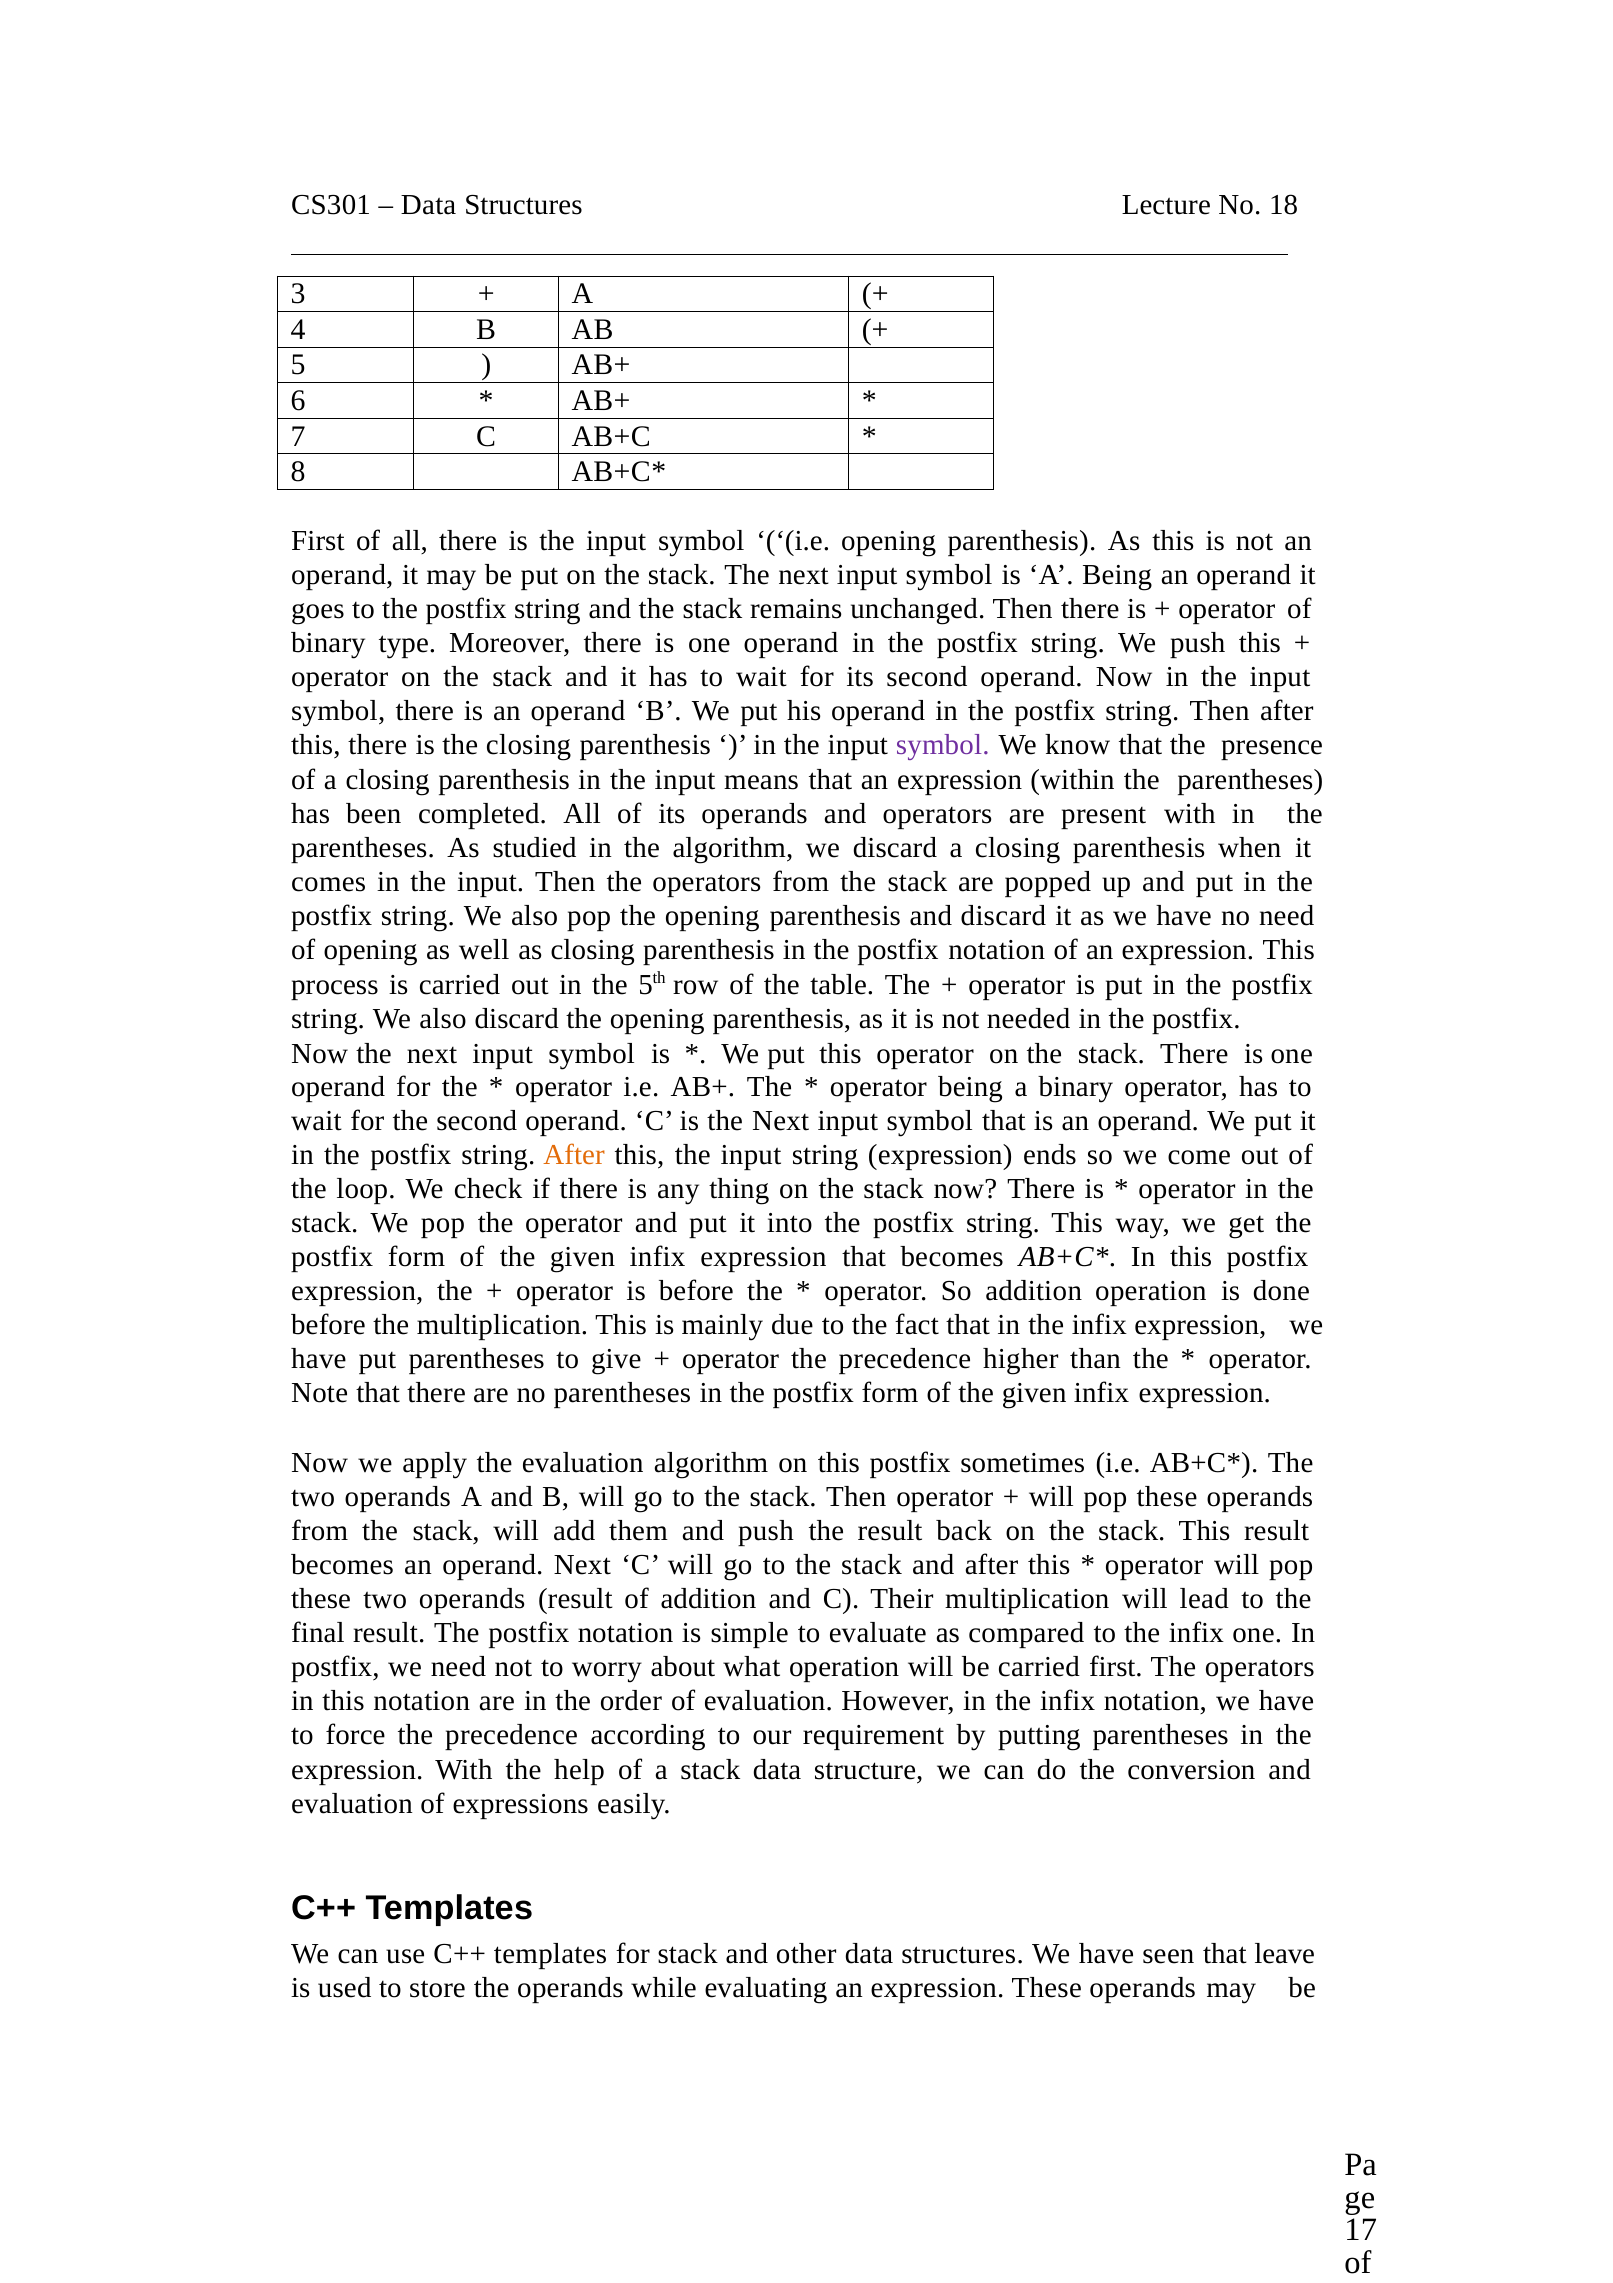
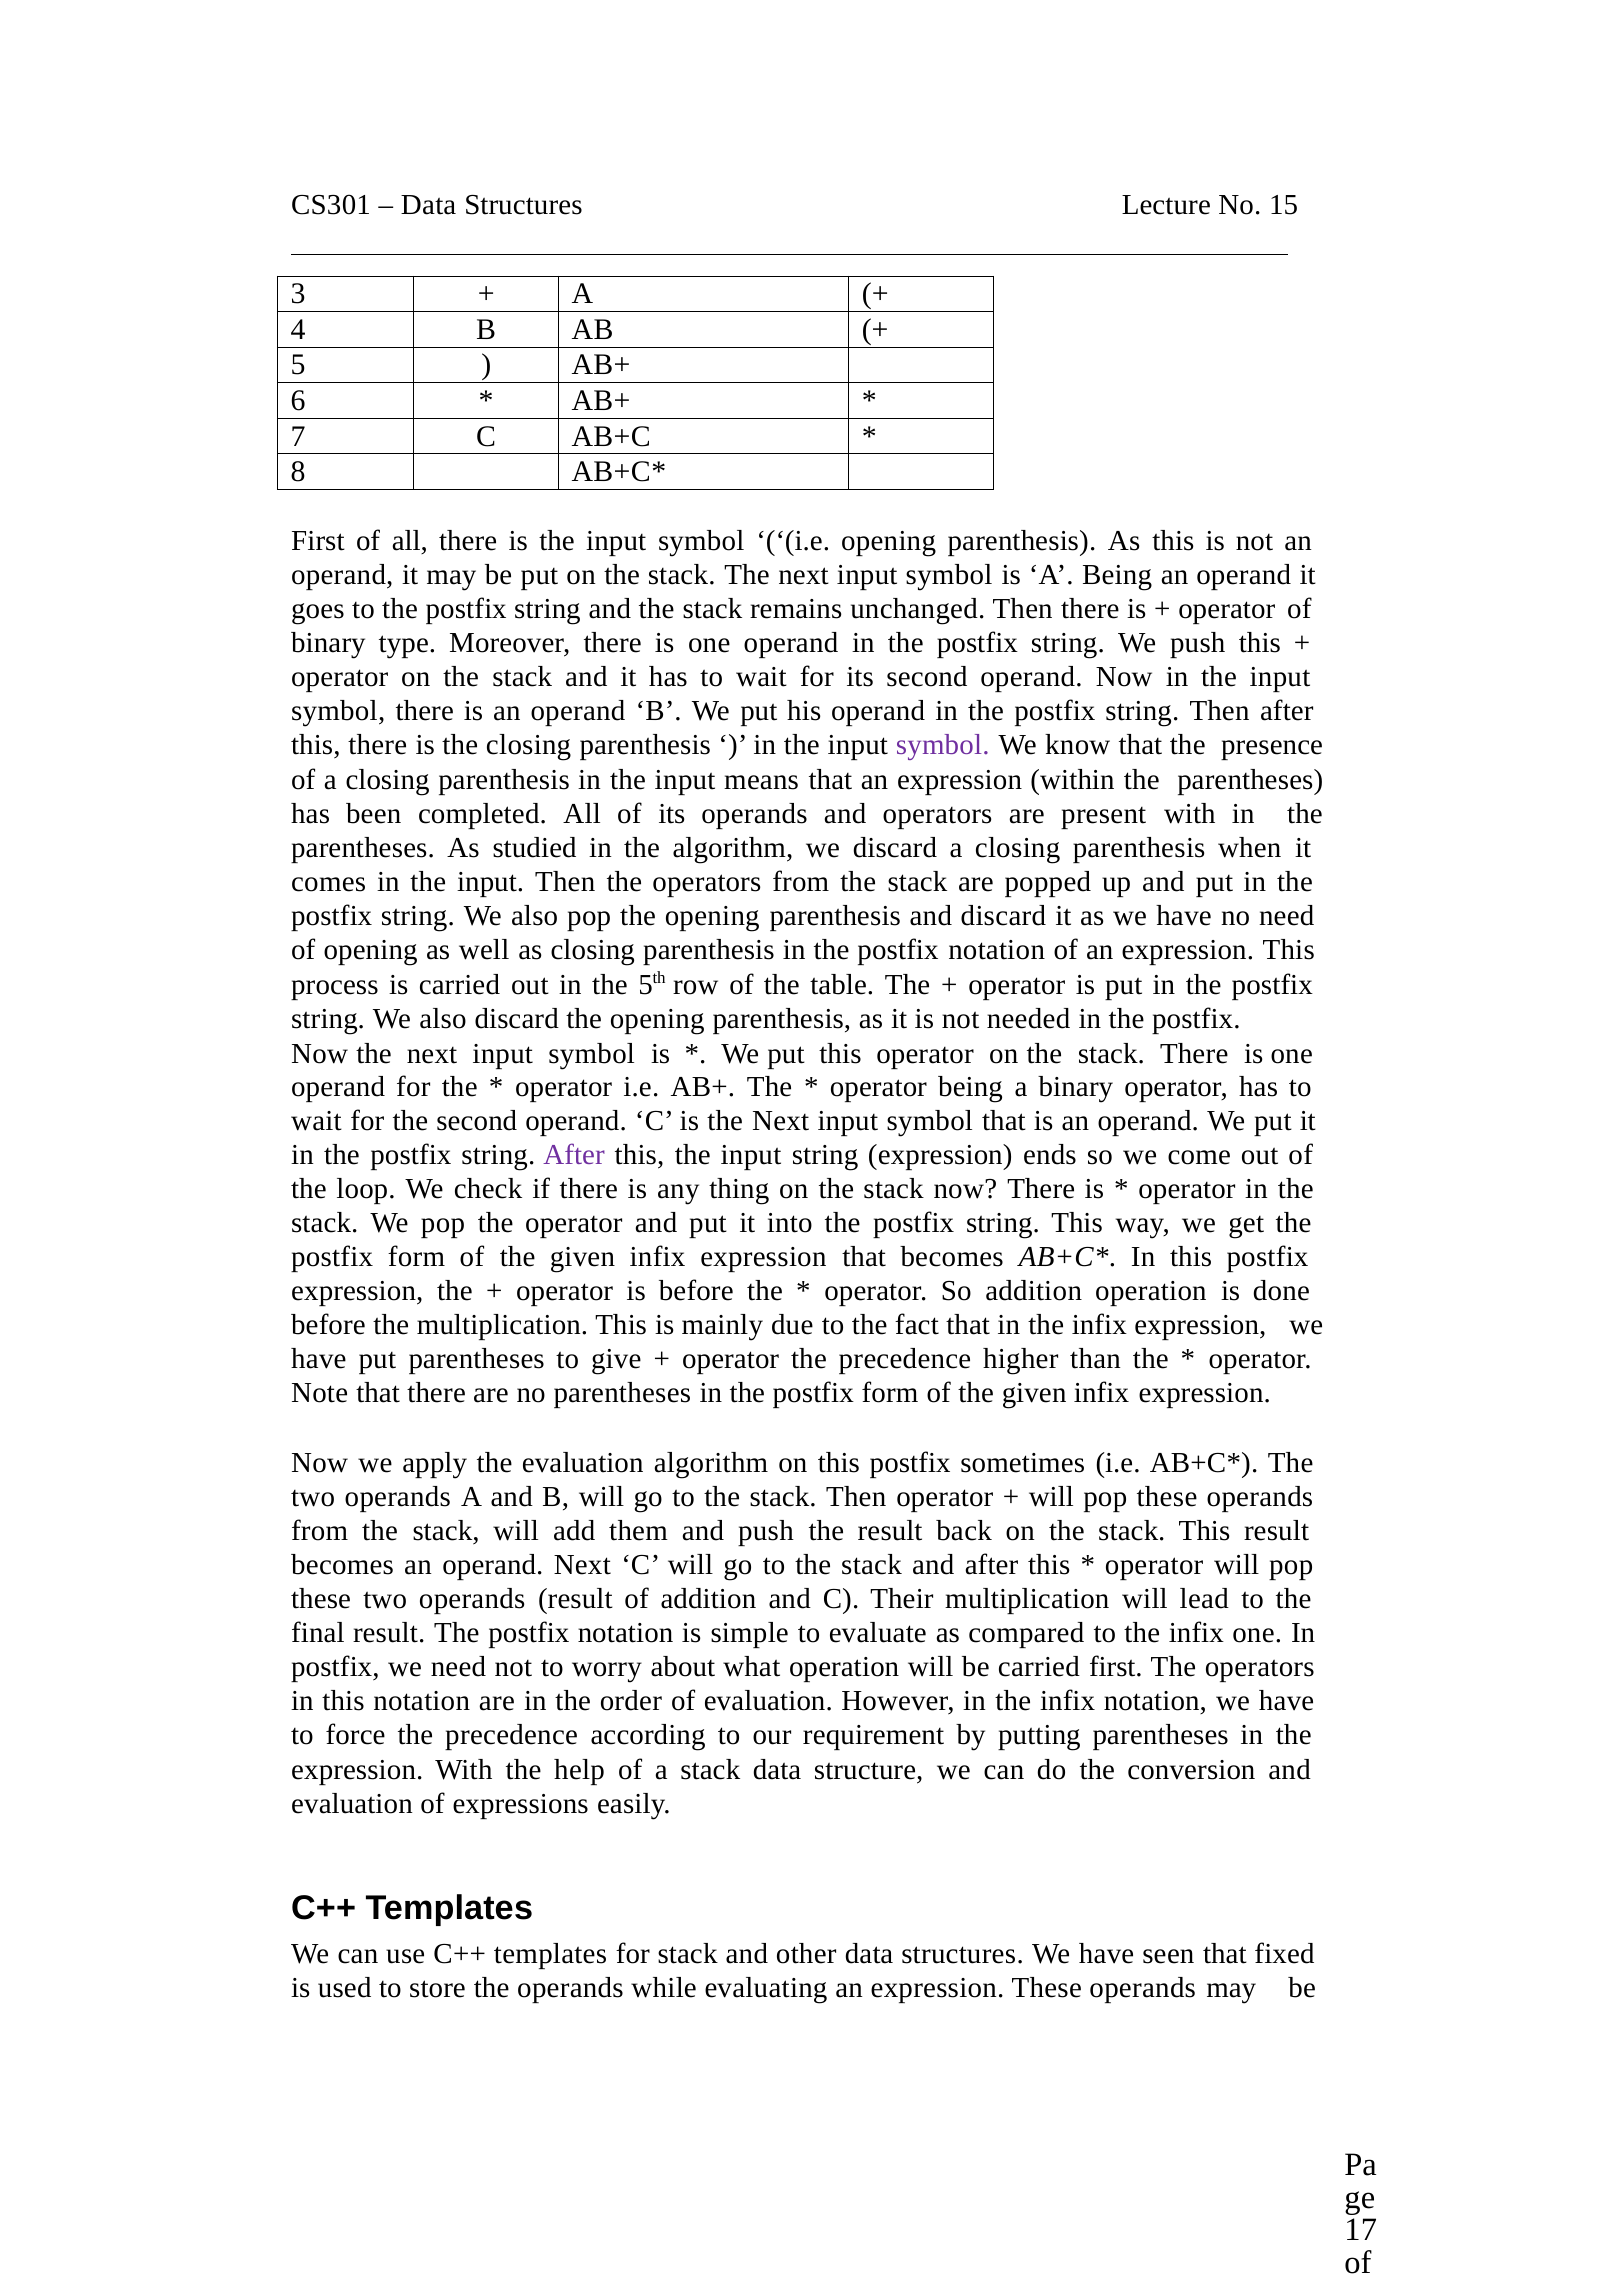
18: 18 -> 15
After at (574, 1155) colour: orange -> purple
leave: leave -> fixed
